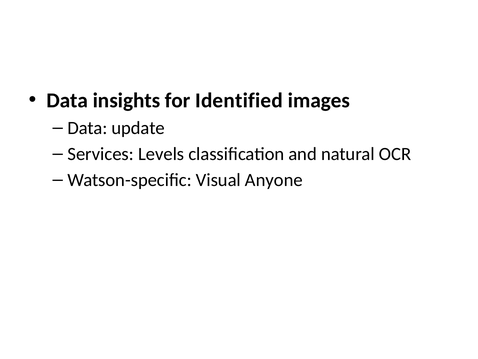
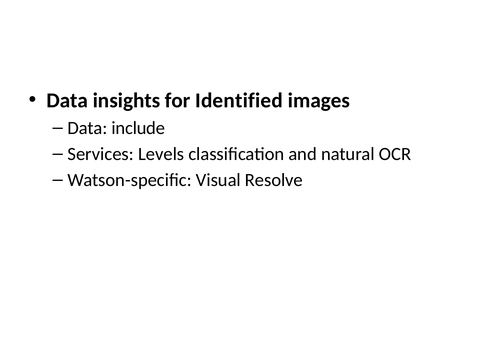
update: update -> include
Anyone: Anyone -> Resolve
